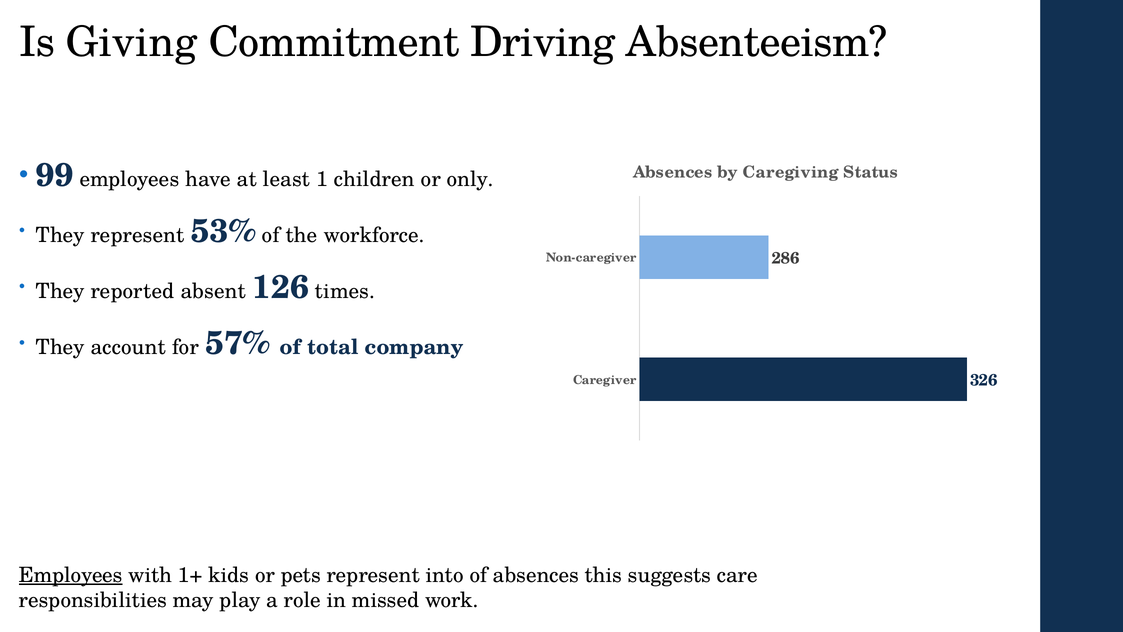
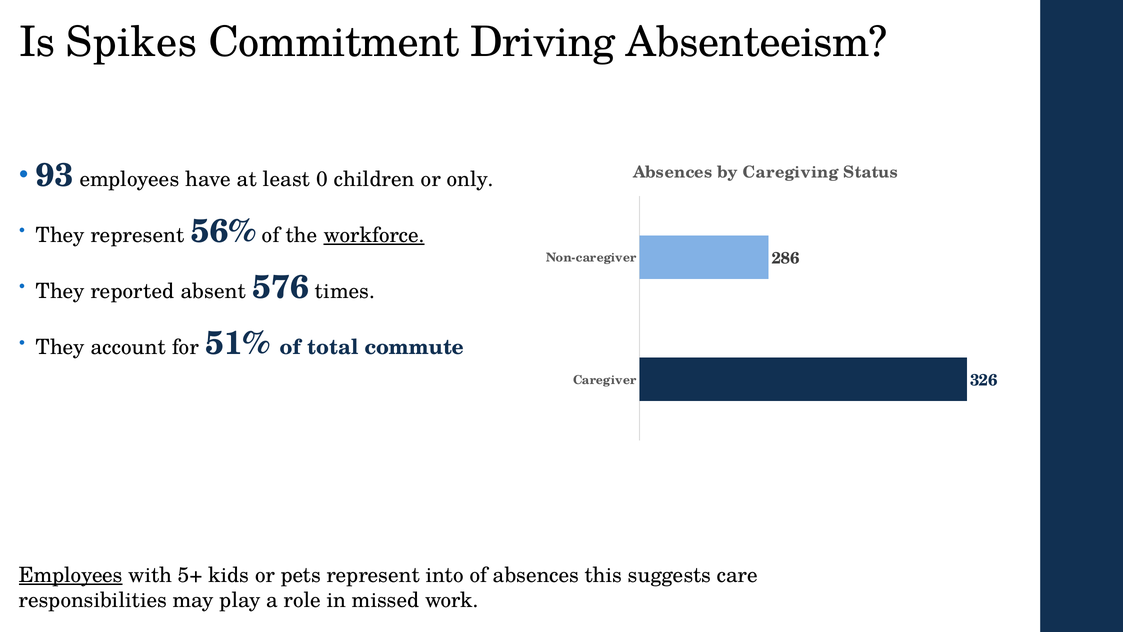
Giving: Giving -> Spikes
99: 99 -> 93
1: 1 -> 0
53%: 53% -> 56%
workforce underline: none -> present
126: 126 -> 576
57%: 57% -> 51%
company: company -> commute
1+: 1+ -> 5+
